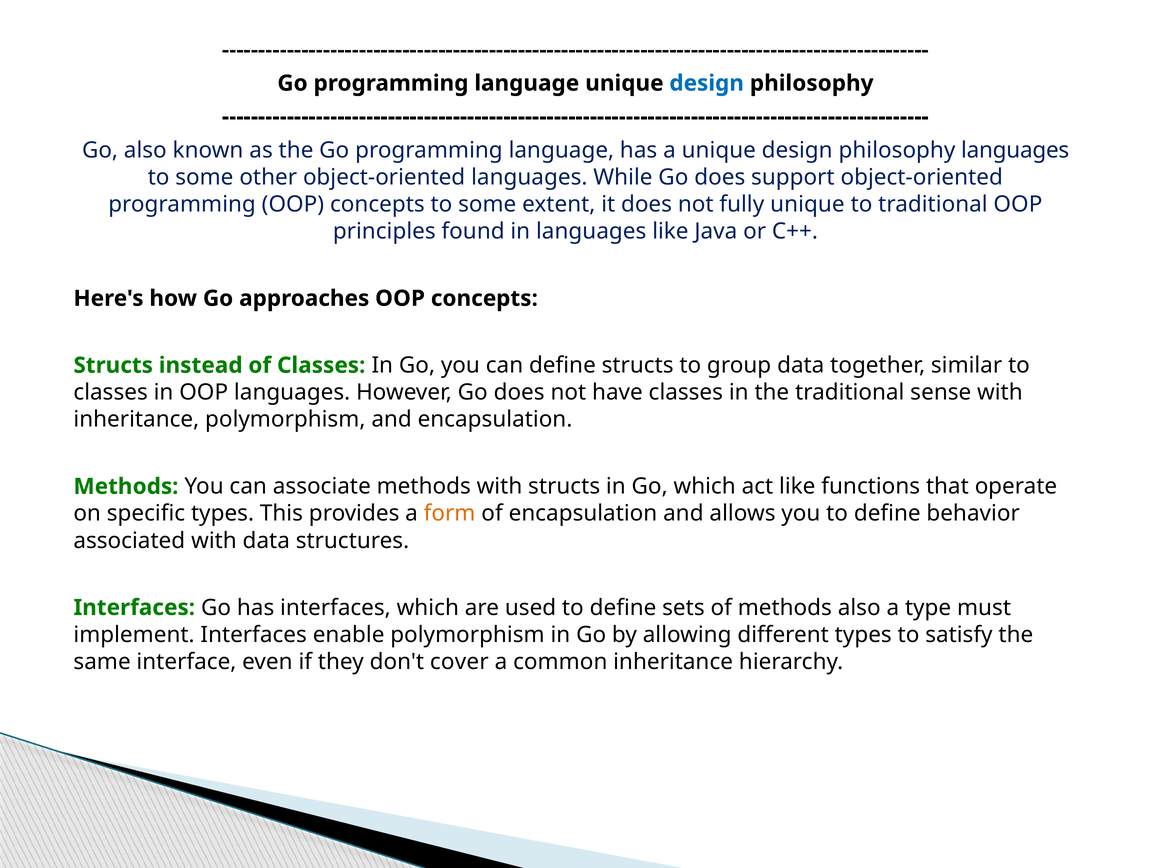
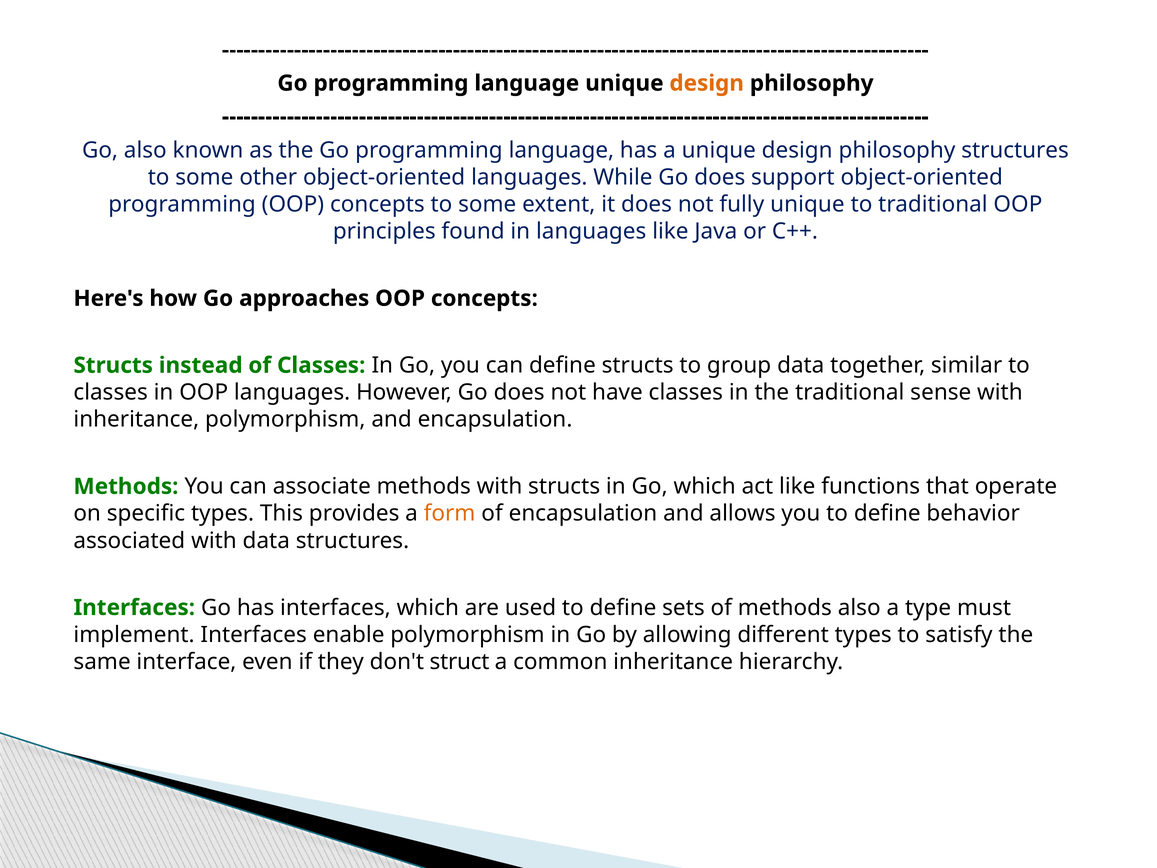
design at (707, 83) colour: blue -> orange
philosophy languages: languages -> structures
cover: cover -> struct
